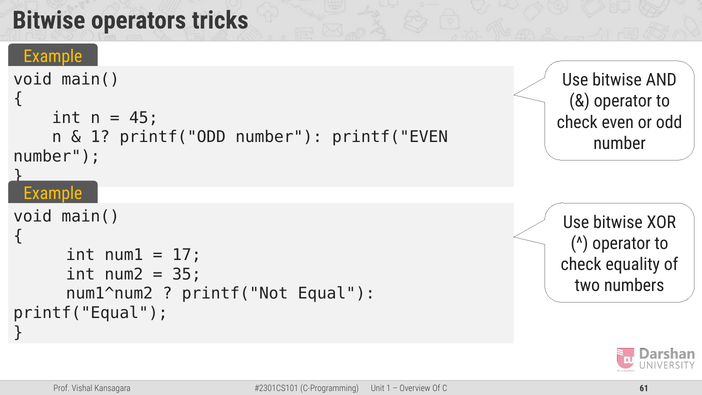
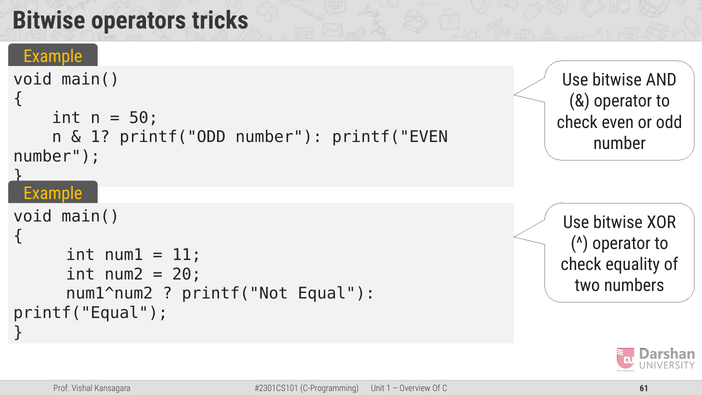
45: 45 -> 50
17: 17 -> 11
35: 35 -> 20
